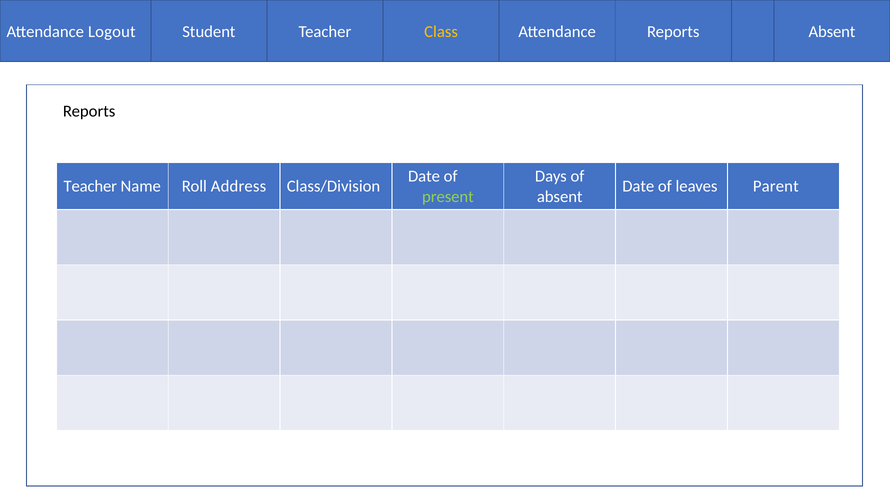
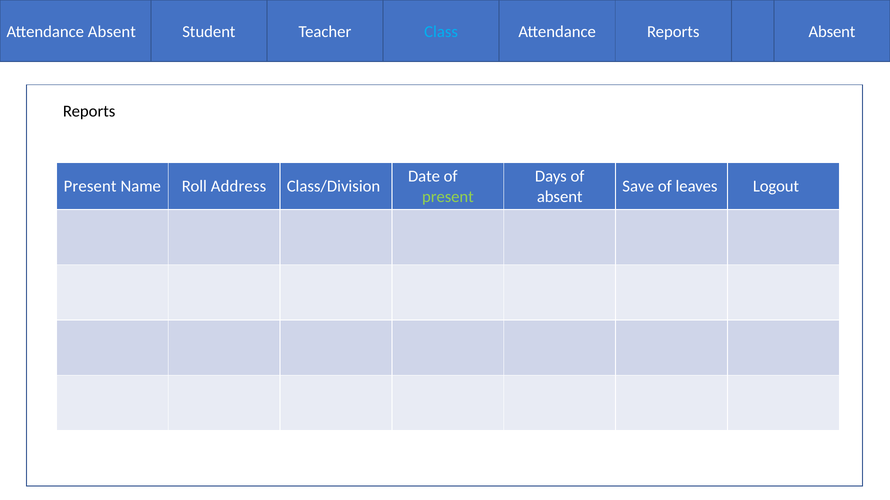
Attendance Logout: Logout -> Absent
Class colour: yellow -> light blue
Teacher at (90, 186): Teacher -> Present
Date at (638, 186): Date -> Save
Parent: Parent -> Logout
